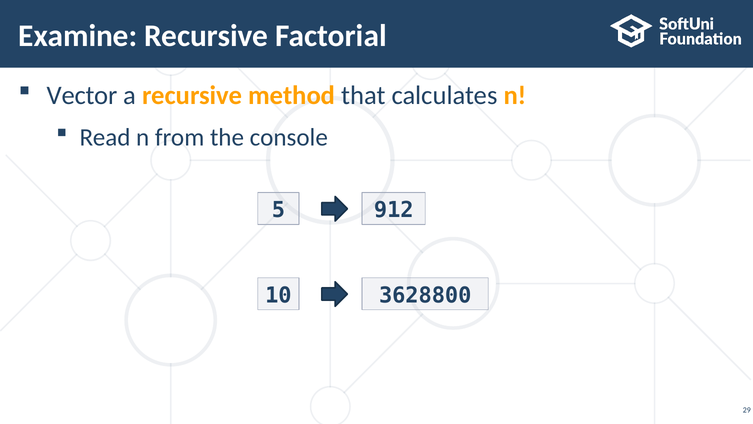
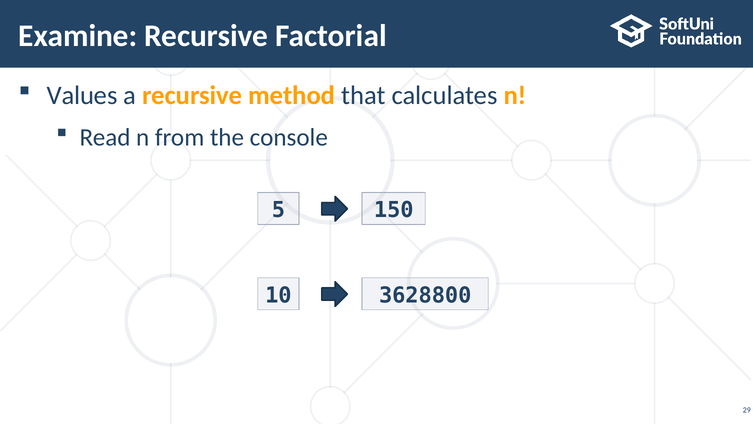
Vector: Vector -> Values
912: 912 -> 150
